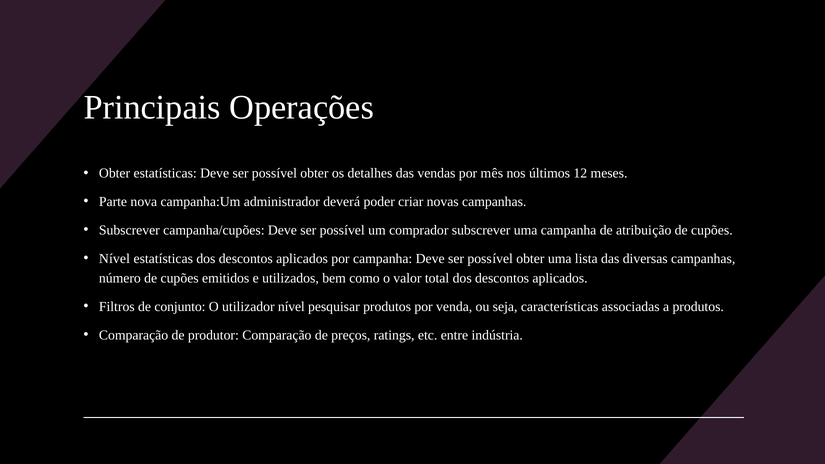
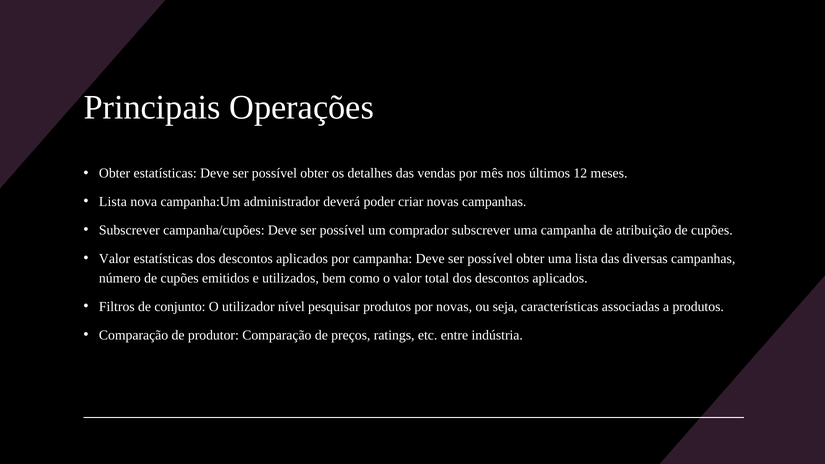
Parte at (113, 202): Parte -> Lista
Nível at (115, 259): Nível -> Valor
por venda: venda -> novas
